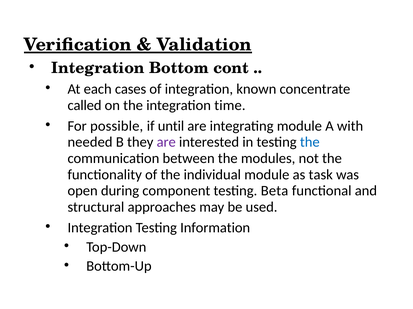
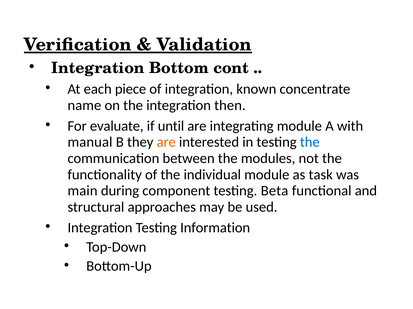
cases: cases -> piece
called: called -> name
time: time -> then
possible: possible -> evaluate
needed: needed -> manual
are at (166, 143) colour: purple -> orange
open: open -> main
